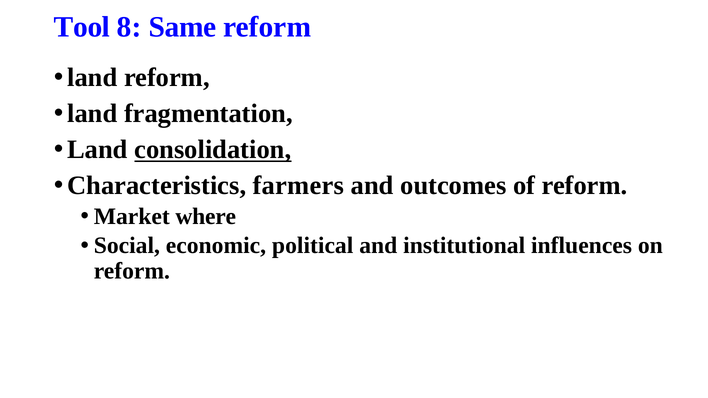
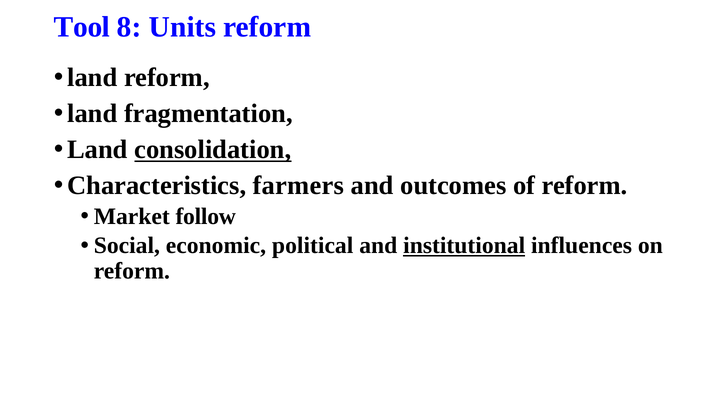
Same: Same -> Units
where: where -> follow
institutional underline: none -> present
